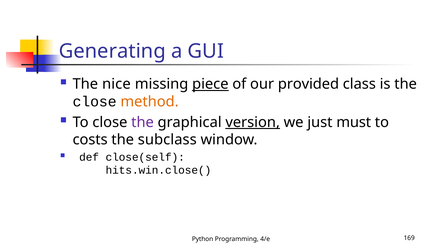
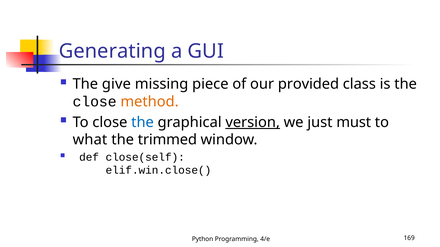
nice: nice -> give
piece underline: present -> none
the at (143, 122) colour: purple -> blue
costs: costs -> what
subclass: subclass -> trimmed
hits.win.close(: hits.win.close( -> elif.win.close(
